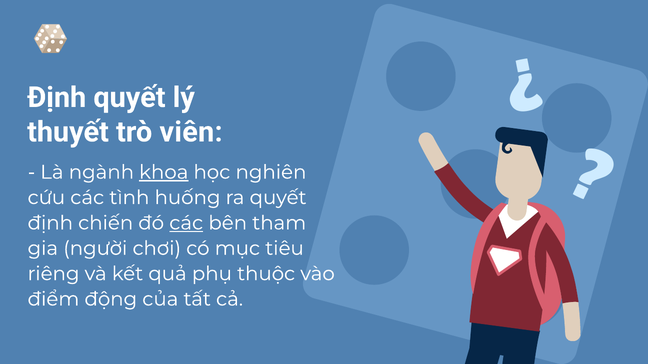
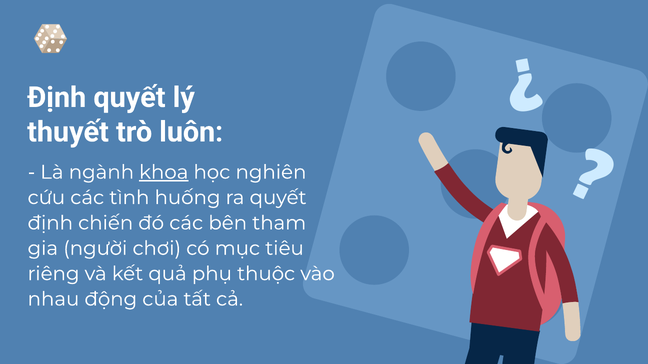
viên: viên -> luôn
các at (186, 223) underline: present -> none
điểm: điểm -> nhau
